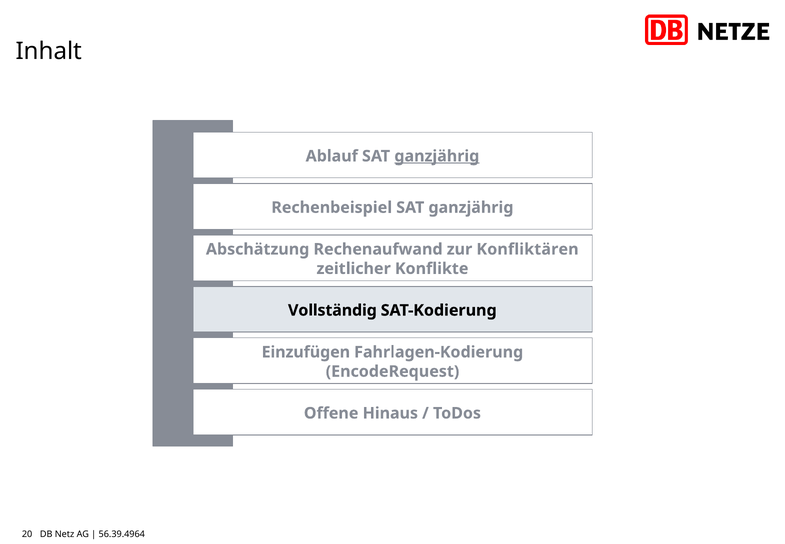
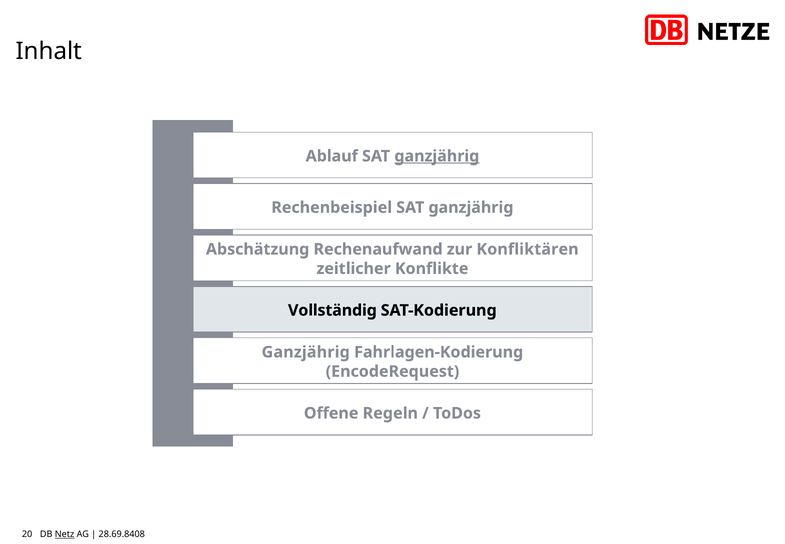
Einzufügen at (306, 352): Einzufügen -> Ganzjährig
Hinaus: Hinaus -> Regeln
Netz underline: none -> present
56.39.4964: 56.39.4964 -> 28.69.8408
